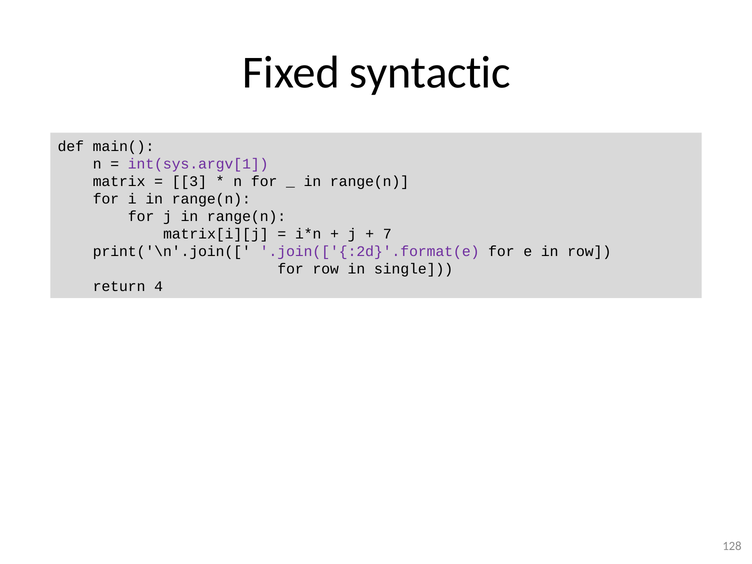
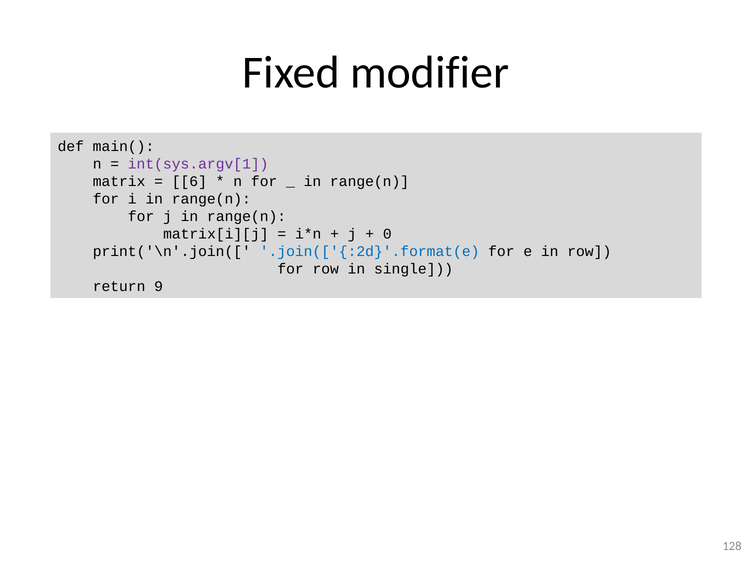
syntactic: syntactic -> modifier
3: 3 -> 6
7: 7 -> 0
.join(['{:2d}'.format(e colour: purple -> blue
4: 4 -> 9
